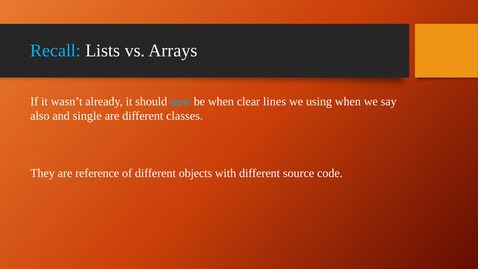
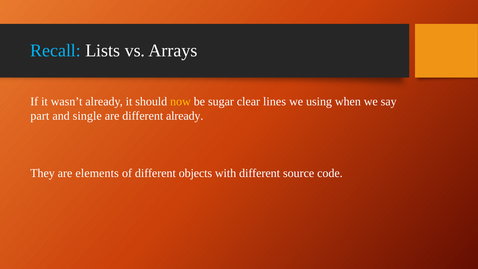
now colour: light blue -> yellow
be when: when -> sugar
also: also -> part
different classes: classes -> already
reference: reference -> elements
